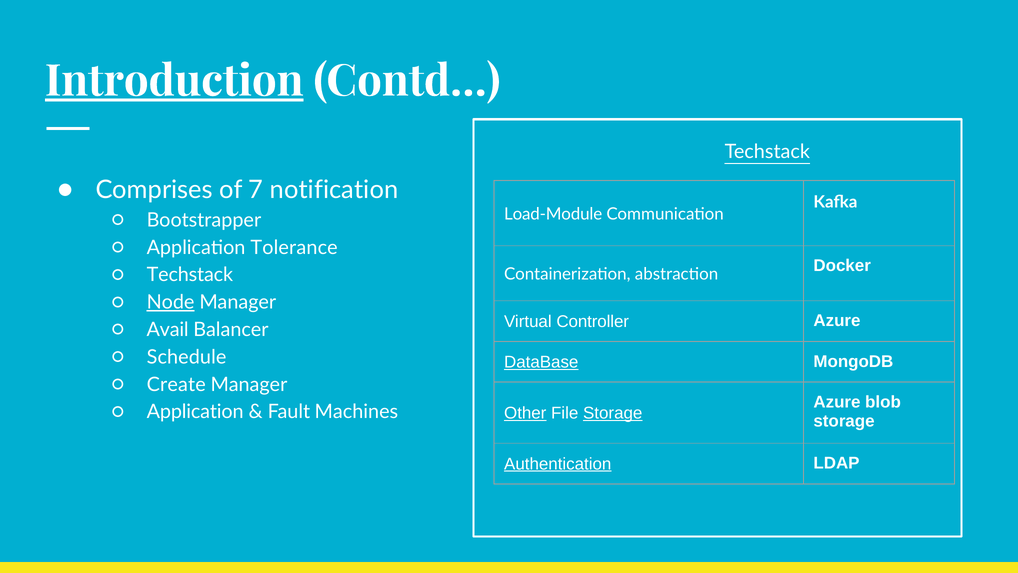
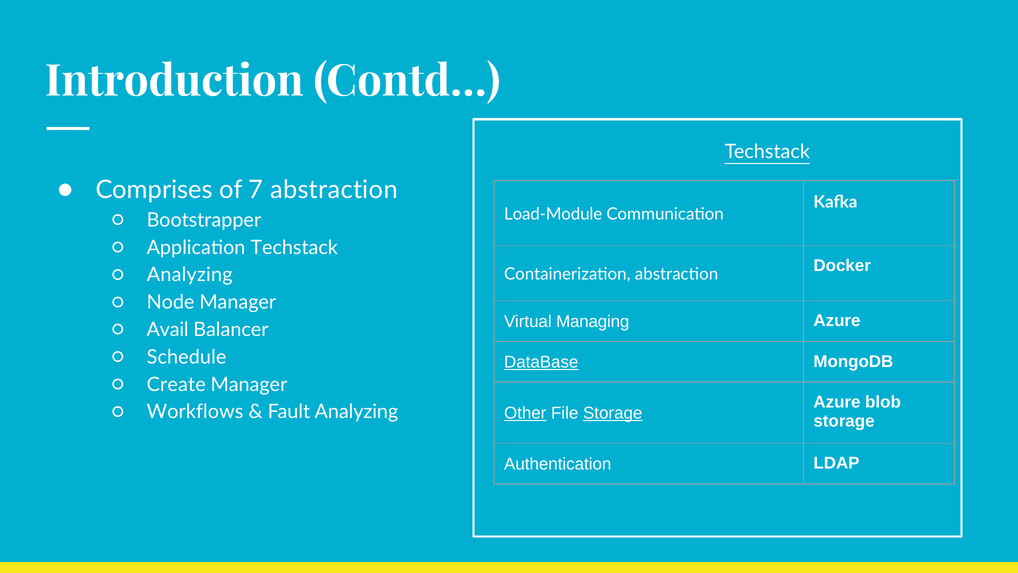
Introduction underline: present -> none
7 notification: notification -> abstraction
Application Tolerance: Tolerance -> Techstack
Techstack at (190, 275): Techstack -> Analyzing
Node underline: present -> none
Controller: Controller -> Managing
Application at (195, 412): Application -> Workflows
Fault Machines: Machines -> Analyzing
Authentication underline: present -> none
